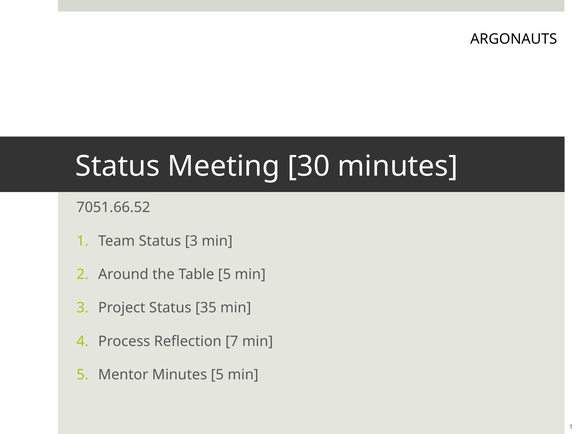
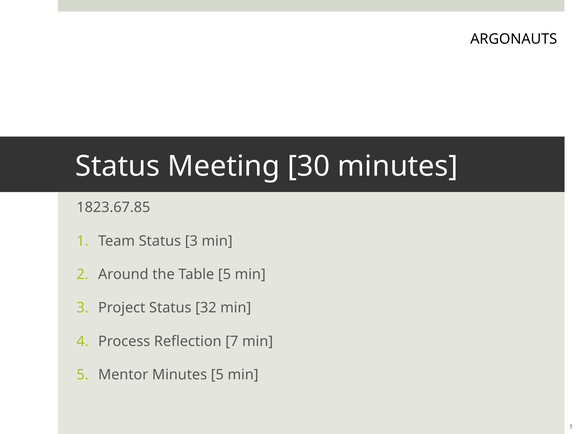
7051.66.52: 7051.66.52 -> 1823.67.85
35: 35 -> 32
